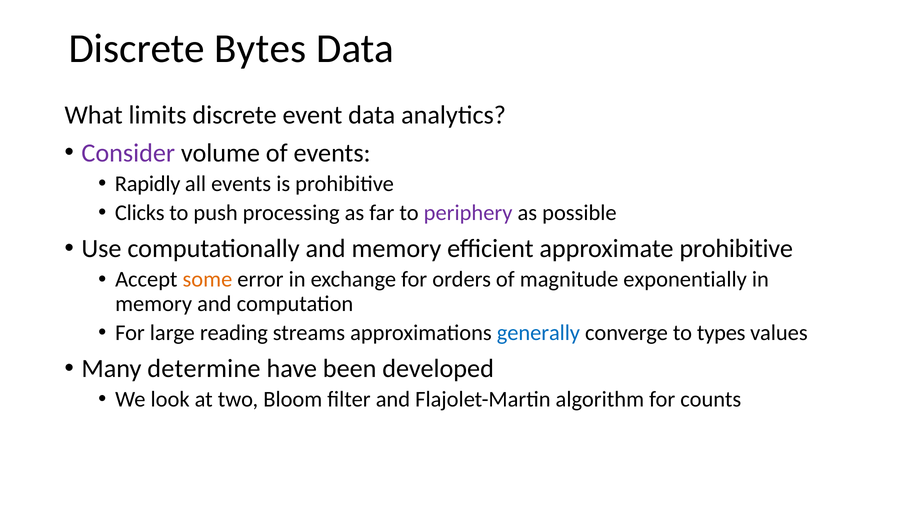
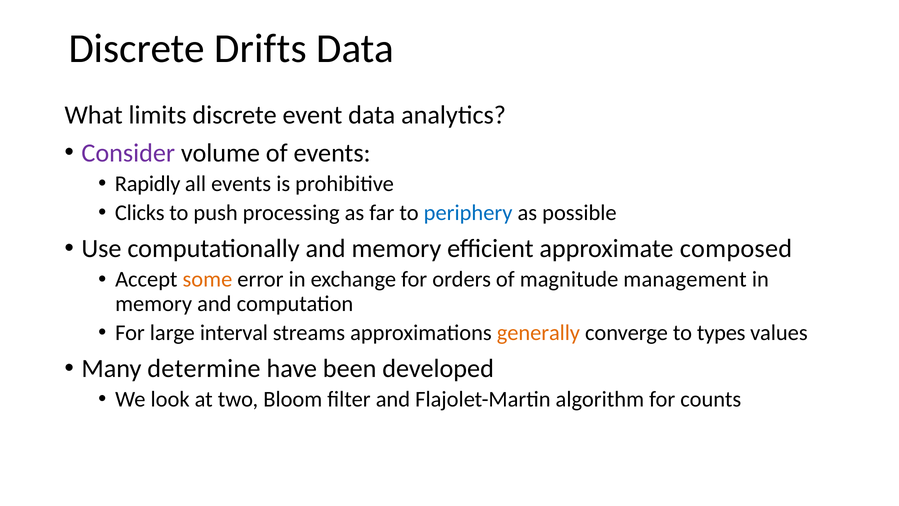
Bytes: Bytes -> Drifts
periphery colour: purple -> blue
approximate prohibitive: prohibitive -> composed
exponentially: exponentially -> management
reading: reading -> interval
generally colour: blue -> orange
